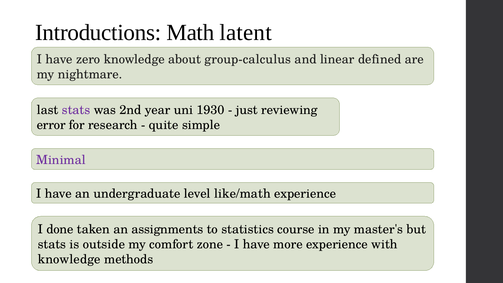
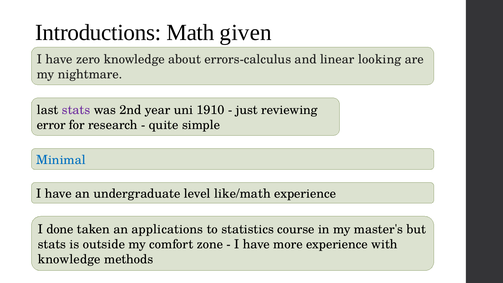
latent: latent -> given
group-calculus: group-calculus -> errors-calculus
defined: defined -> looking
1930: 1930 -> 1910
Minimal colour: purple -> blue
assignments: assignments -> applications
